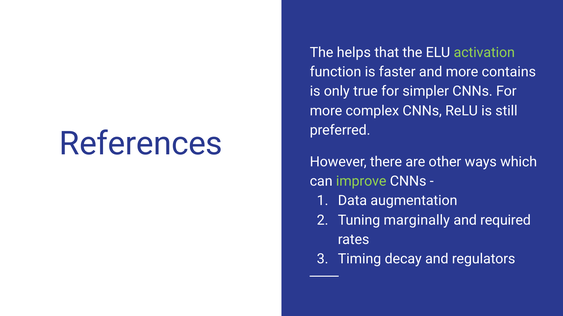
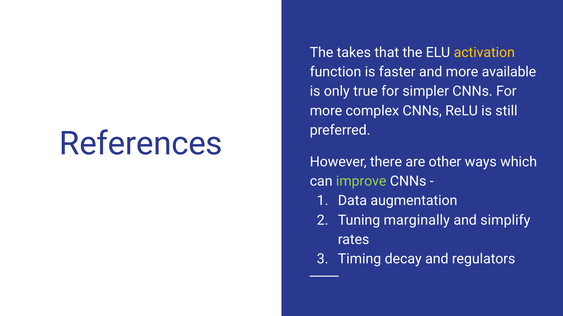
helps: helps -> takes
activation colour: light green -> yellow
contains: contains -> available
required: required -> simplify
